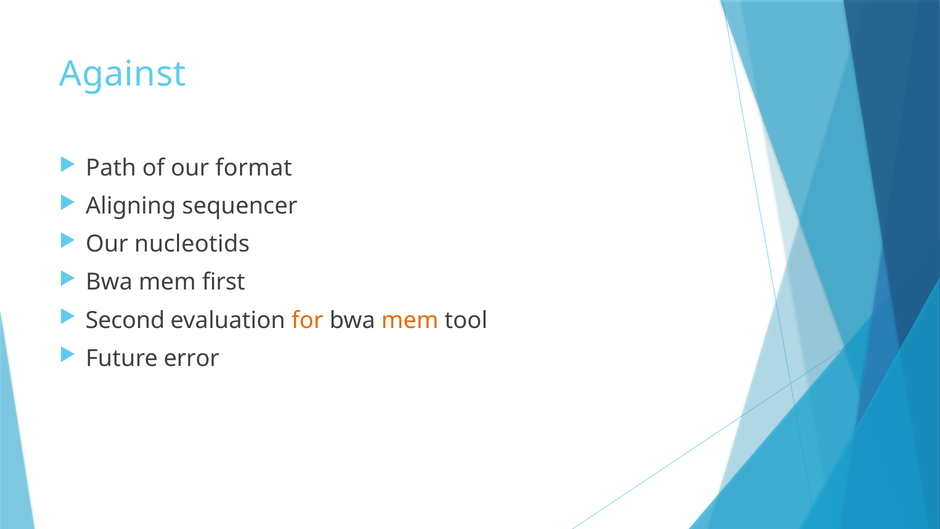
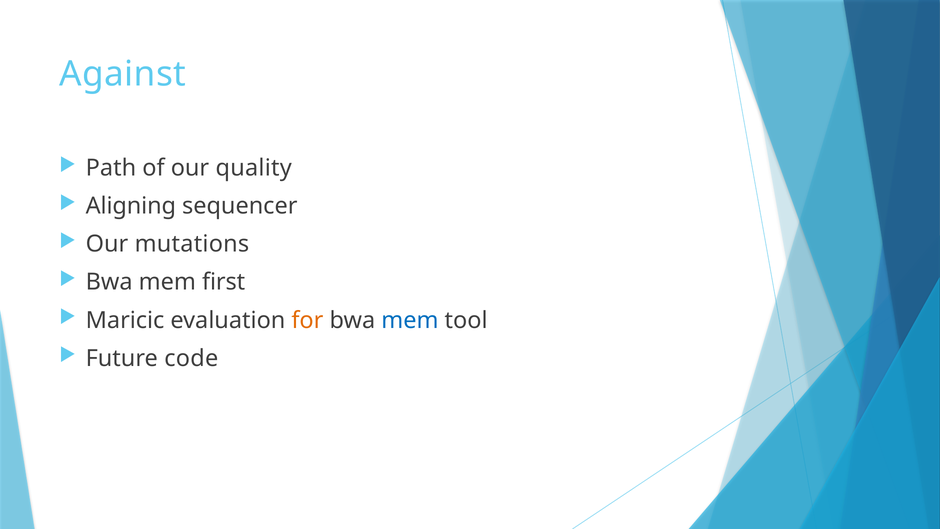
format: format -> quality
nucleotids: nucleotids -> mutations
Second: Second -> Maricic
mem at (410, 320) colour: orange -> blue
error: error -> code
